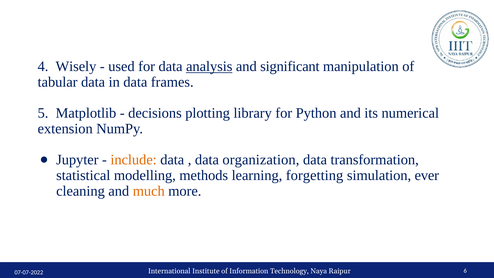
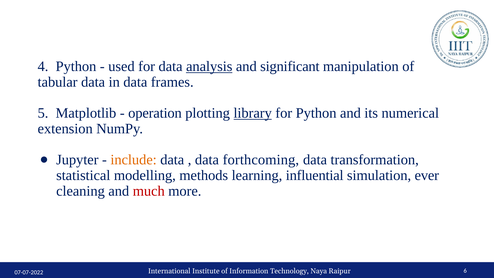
4 Wisely: Wisely -> Python
decisions: decisions -> operation
library underline: none -> present
organization: organization -> forthcoming
forgetting: forgetting -> influential
much colour: orange -> red
